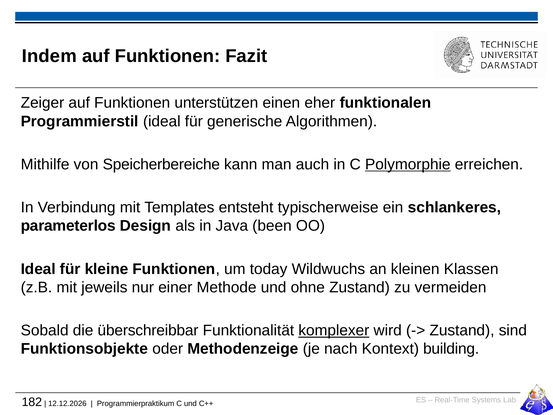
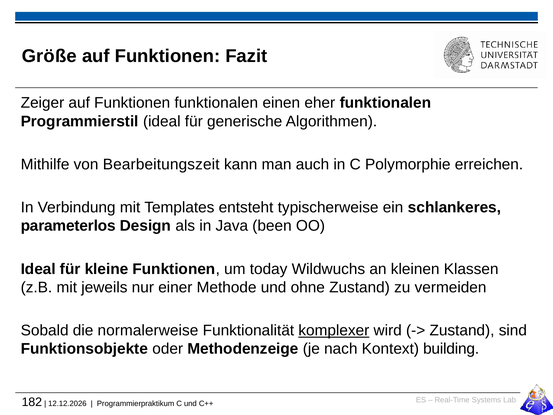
Indem: Indem -> Größe
Funktionen unterstützen: unterstützen -> funktionalen
Speicherbereiche: Speicherbereiche -> Bearbeitungszeit
Polymorphie underline: present -> none
überschreibbar: überschreibbar -> normalerweise
